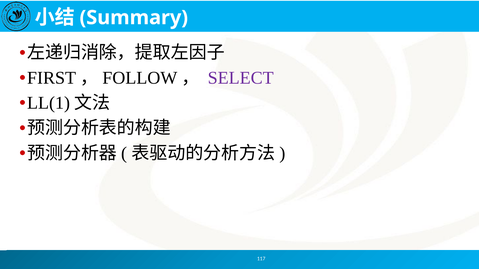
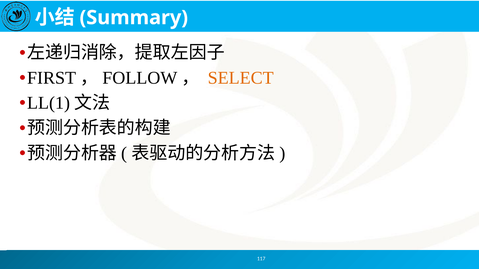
SELECT colour: purple -> orange
